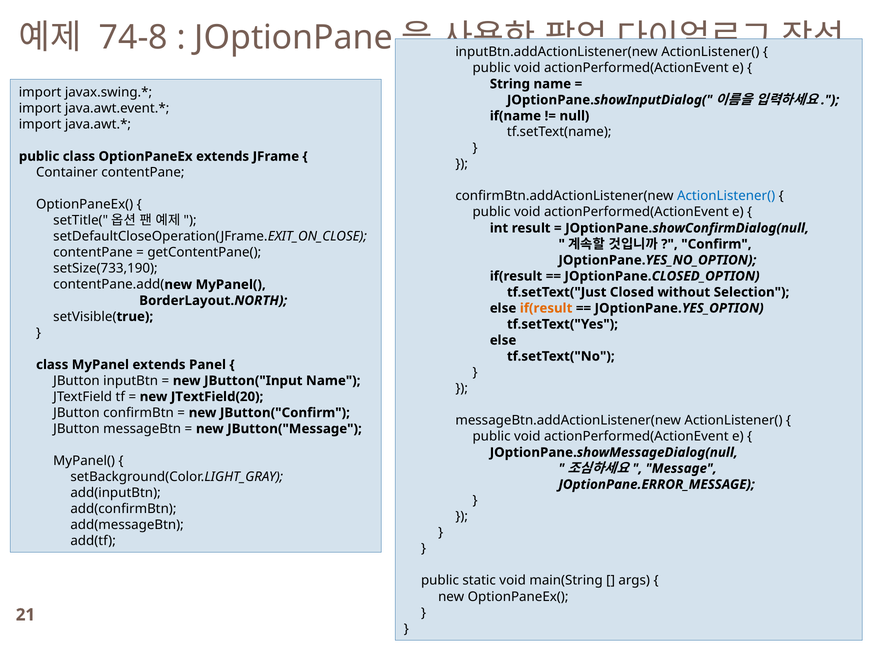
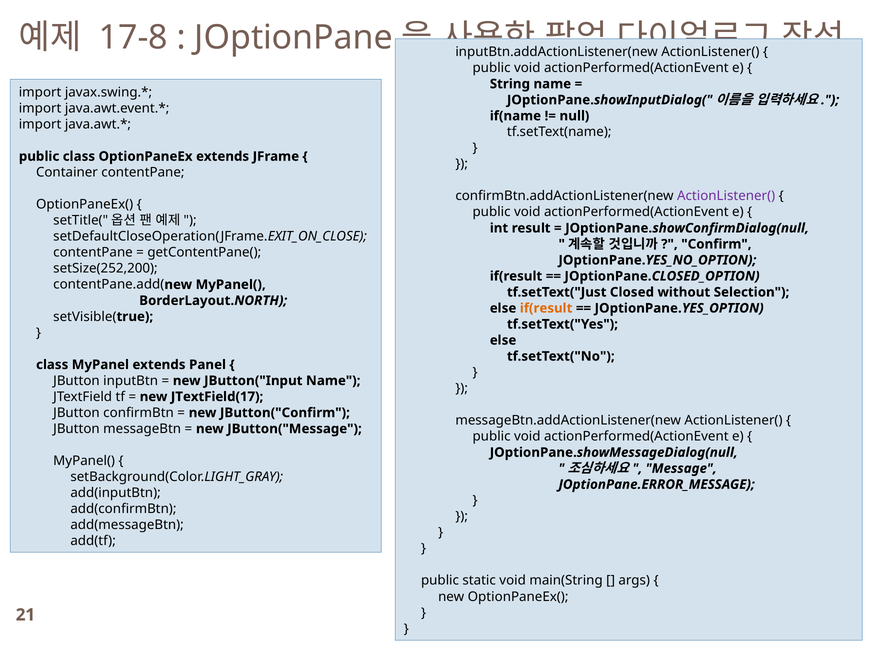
74-8: 74-8 -> 17-8
ActionListener( at (726, 196) colour: blue -> purple
setSize(733,190: setSize(733,190 -> setSize(252,200
JTextField(20: JTextField(20 -> JTextField(17
